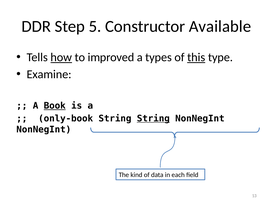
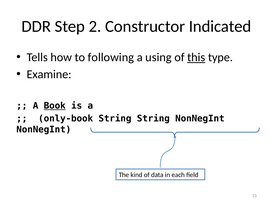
5: 5 -> 2
Available: Available -> Indicated
how underline: present -> none
improved: improved -> following
types: types -> using
String at (153, 118) underline: present -> none
